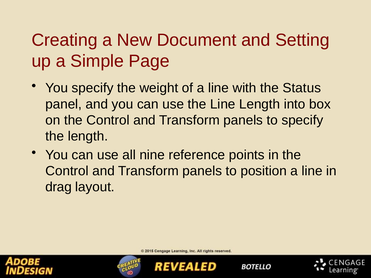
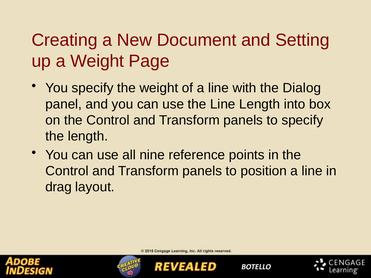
a Simple: Simple -> Weight
Status: Status -> Dialog
